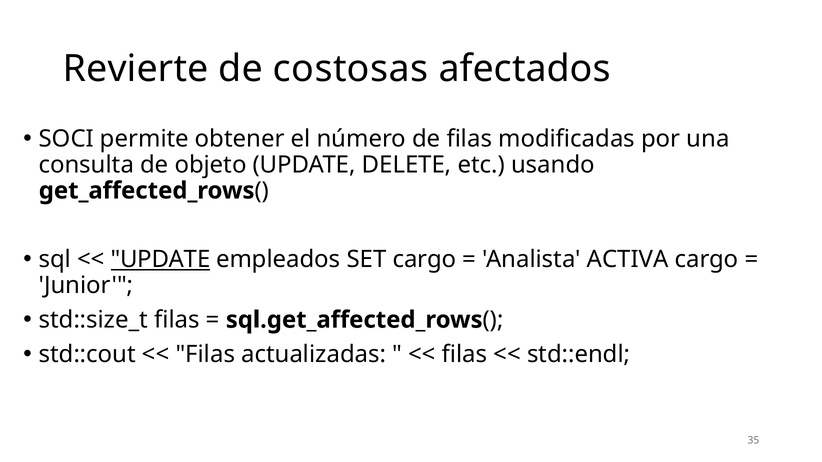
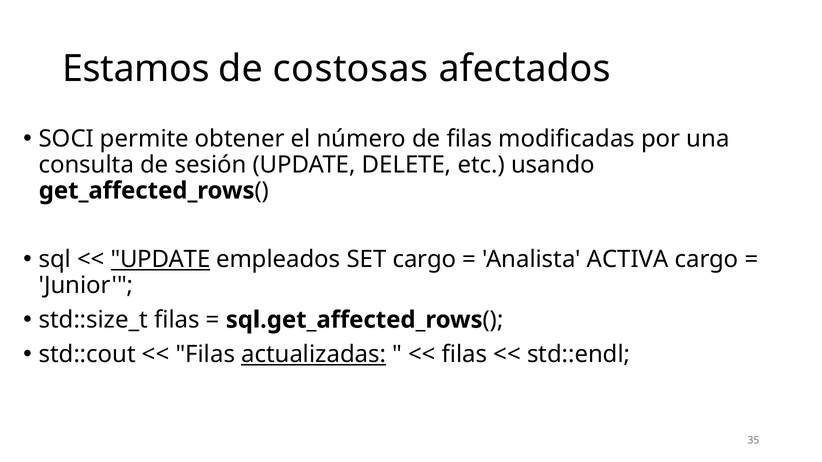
Revierte: Revierte -> Estamos
objeto: objeto -> sesión
actualizadas underline: none -> present
